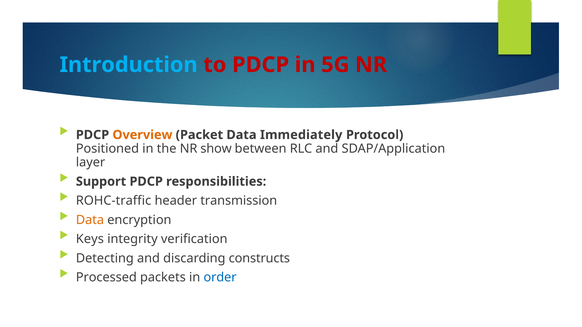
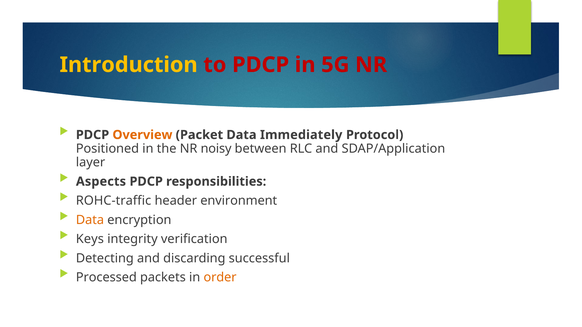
Introduction colour: light blue -> yellow
show: show -> noisy
Support: Support -> Aspects
transmission: transmission -> environment
constructs: constructs -> successful
order colour: blue -> orange
